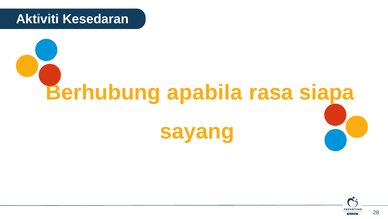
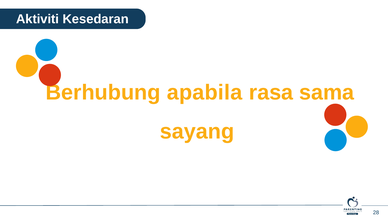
siapa: siapa -> sama
